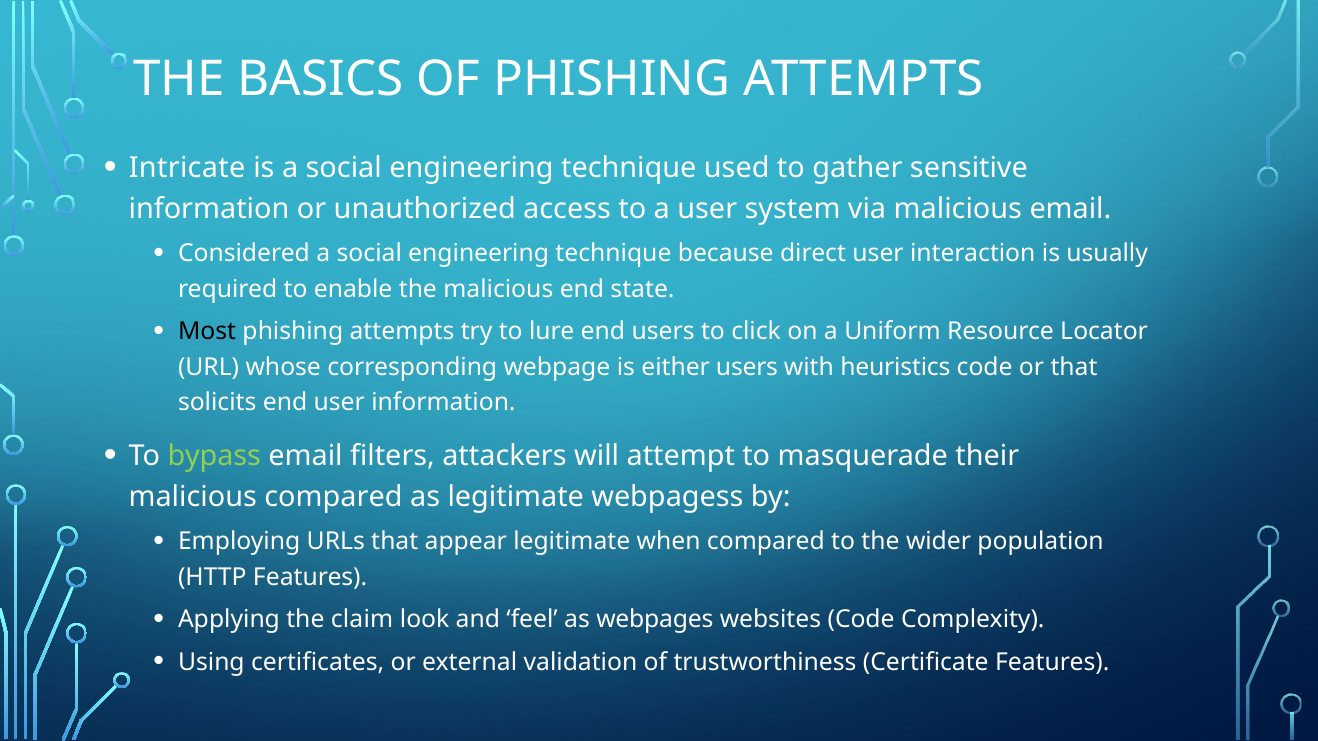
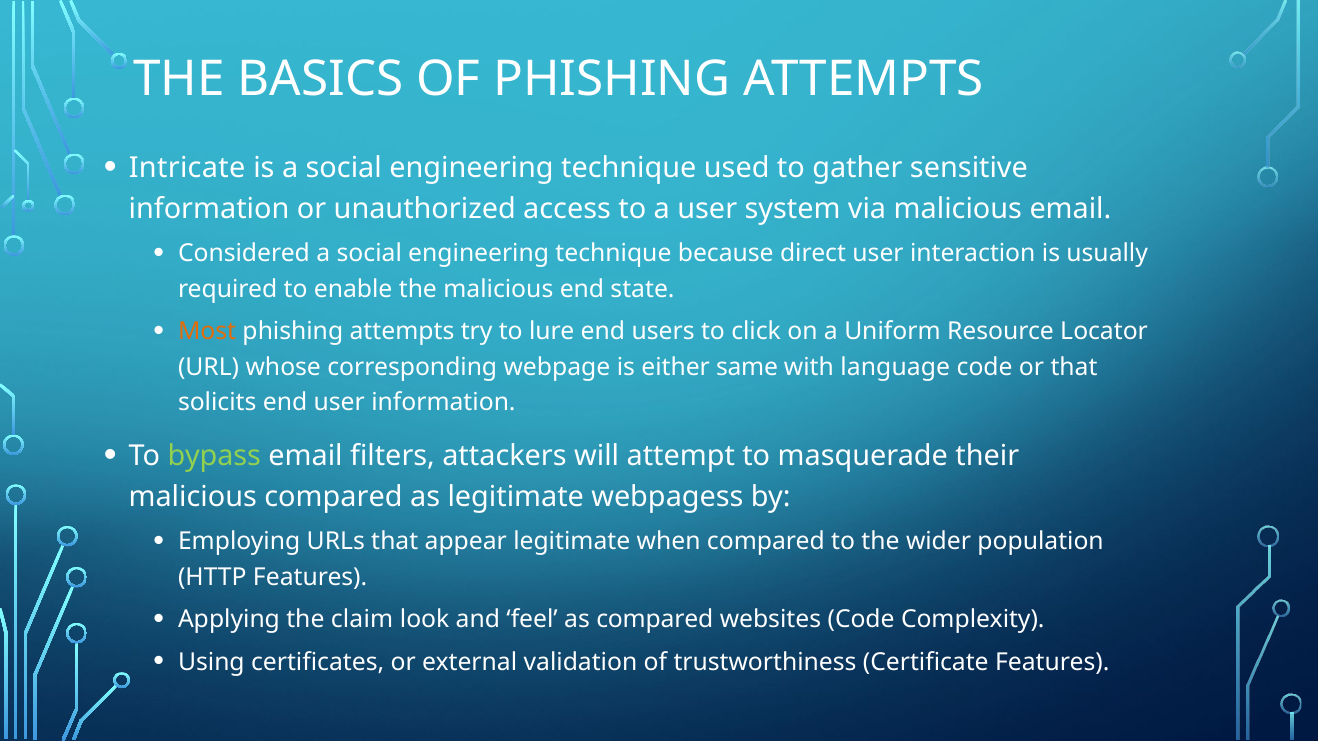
Most colour: black -> orange
either users: users -> same
heuristics: heuristics -> language
as webpages: webpages -> compared
